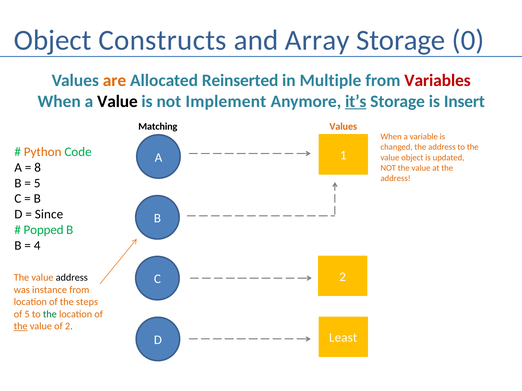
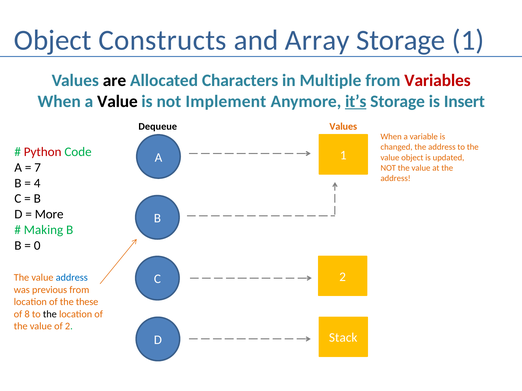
Storage 0: 0 -> 1
are colour: orange -> black
Reinserted: Reinserted -> Characters
Matching: Matching -> Dequeue
Python colour: orange -> red
8: 8 -> 7
5 at (37, 183): 5 -> 4
Since: Since -> More
Popped: Popped -> Making
4: 4 -> 0
address at (72, 278) colour: black -> blue
instance: instance -> previous
steps: steps -> these
of 5: 5 -> 8
the at (50, 314) colour: green -> black
the at (21, 327) underline: present -> none
Least: Least -> Stack
